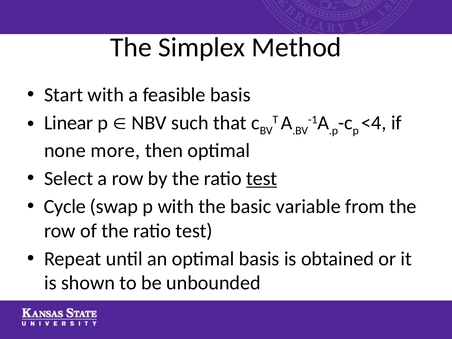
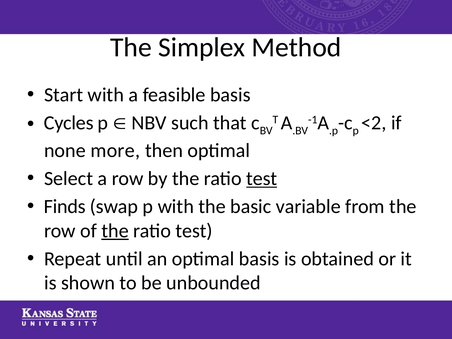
Linear: Linear -> Cycles
<4: <4 -> <2
Cycle: Cycle -> Finds
the at (115, 231) underline: none -> present
